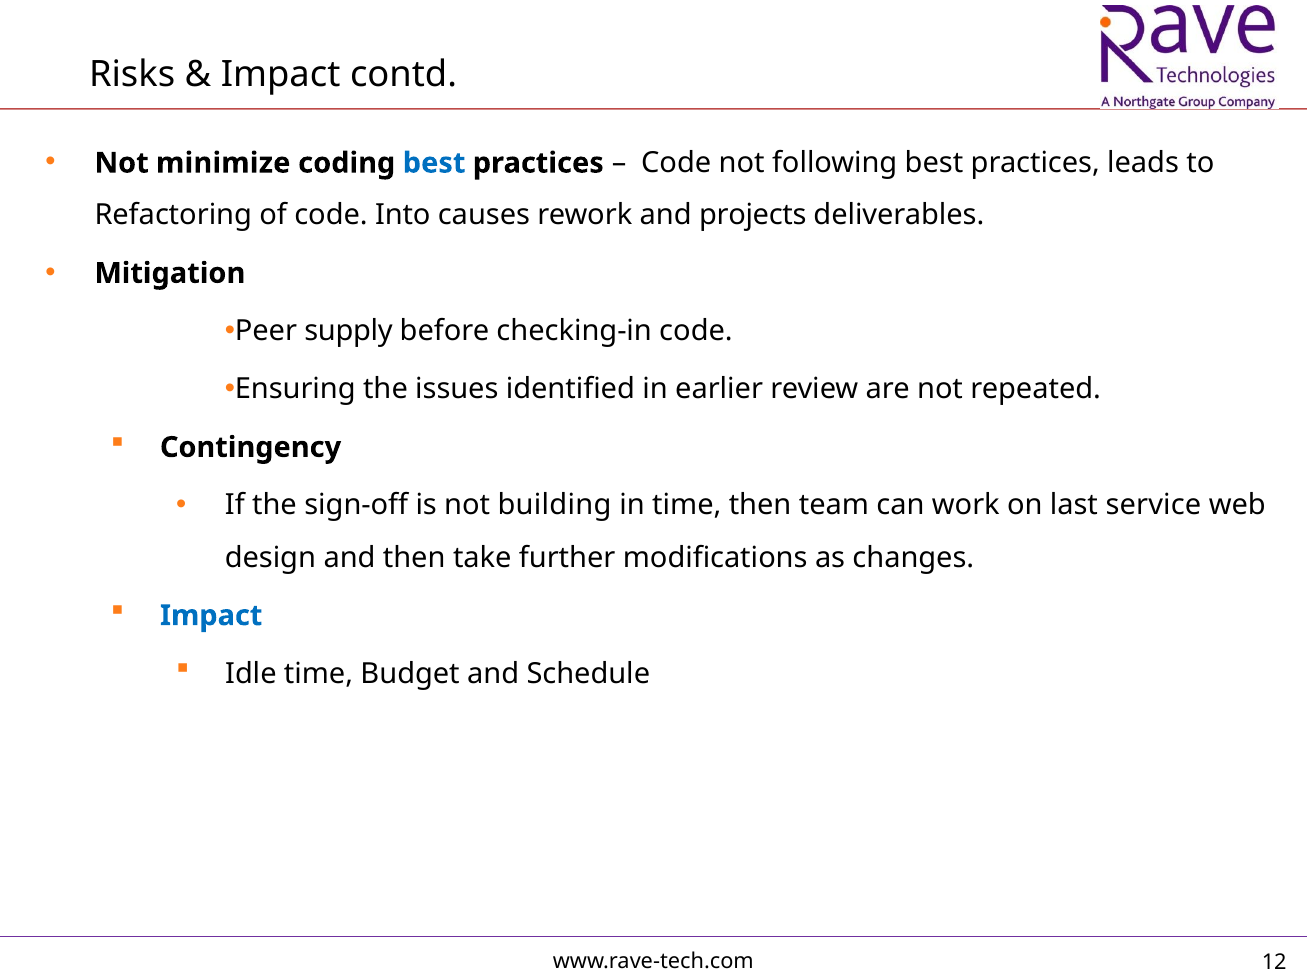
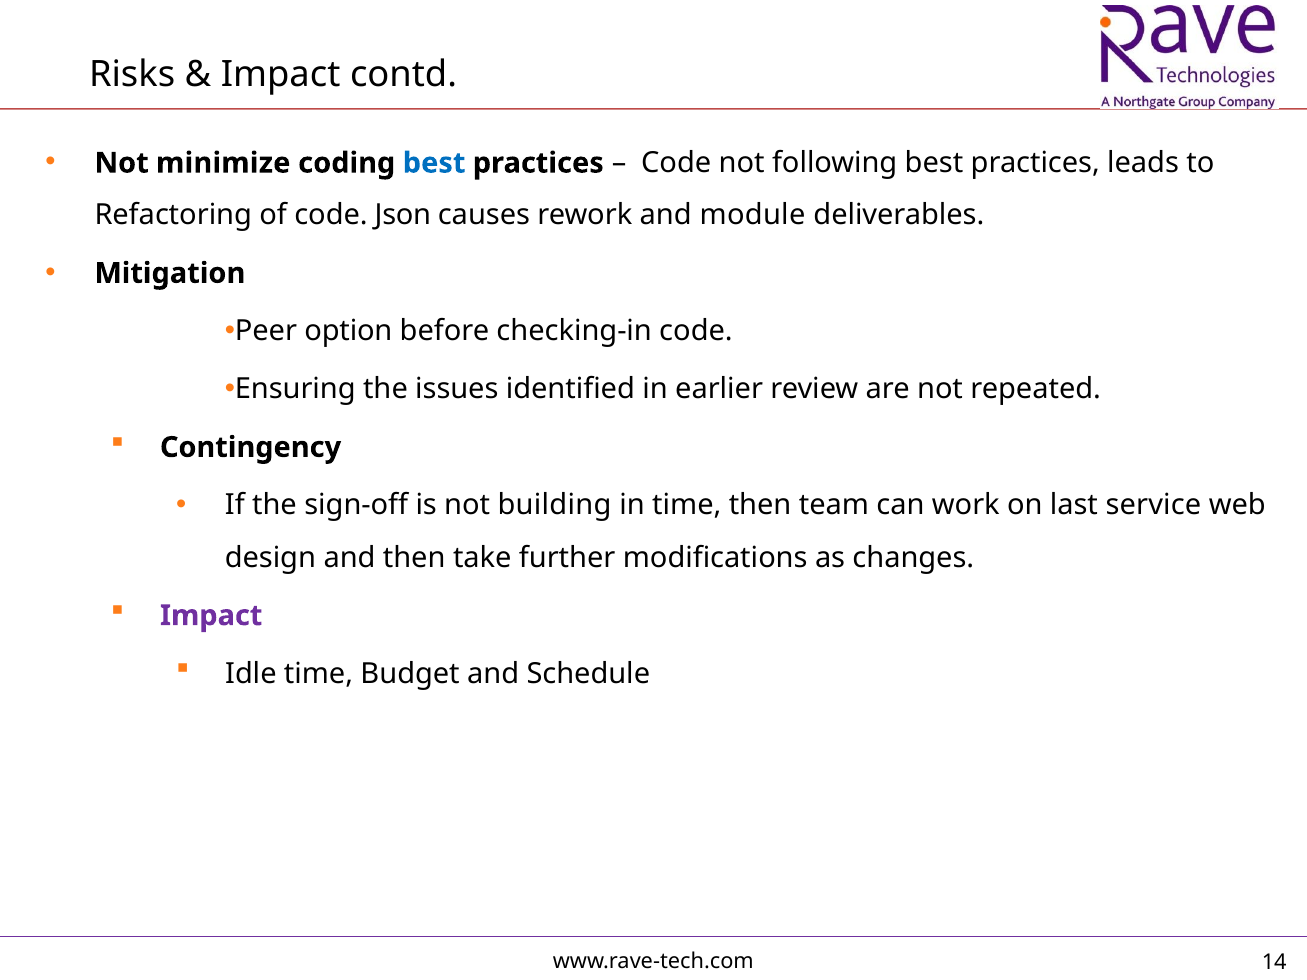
Into: Into -> Json
projects: projects -> module
supply: supply -> option
Impact at (211, 616) colour: blue -> purple
12: 12 -> 14
